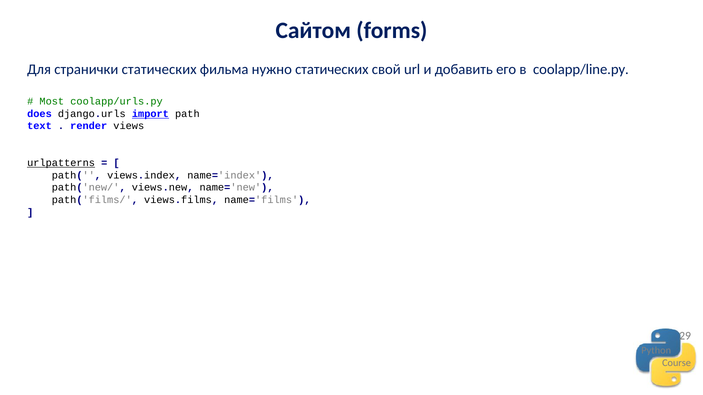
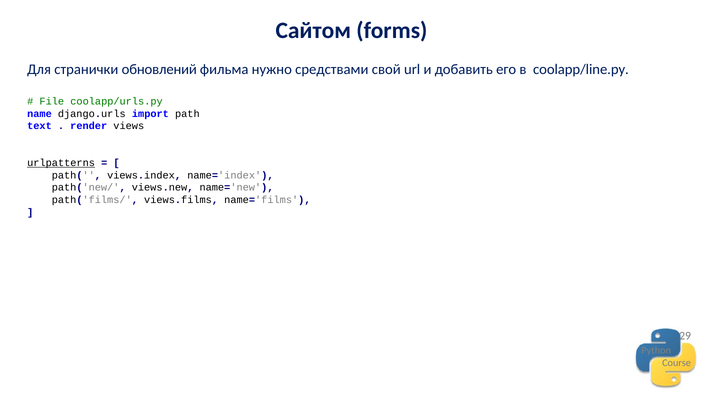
странички статических: статических -> обновлений
нужно статических: статических -> средствами
Most: Most -> File
does: does -> name
import underline: present -> none
